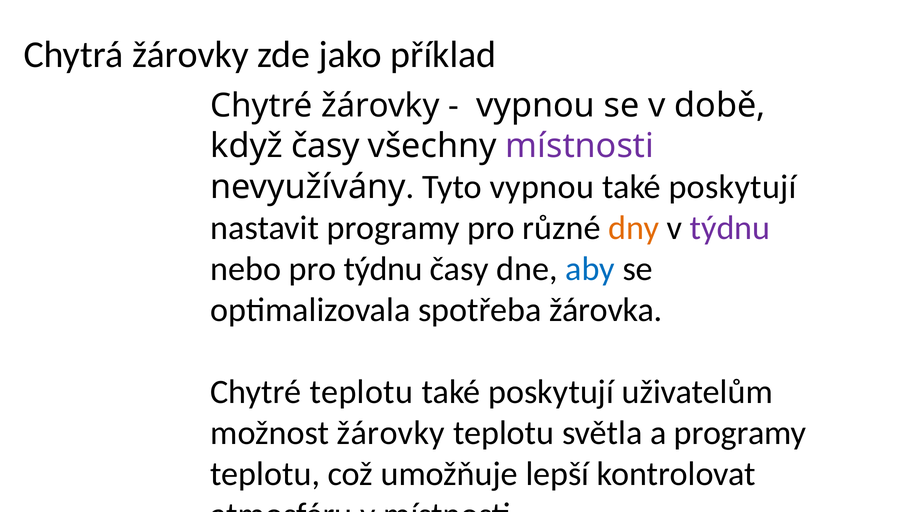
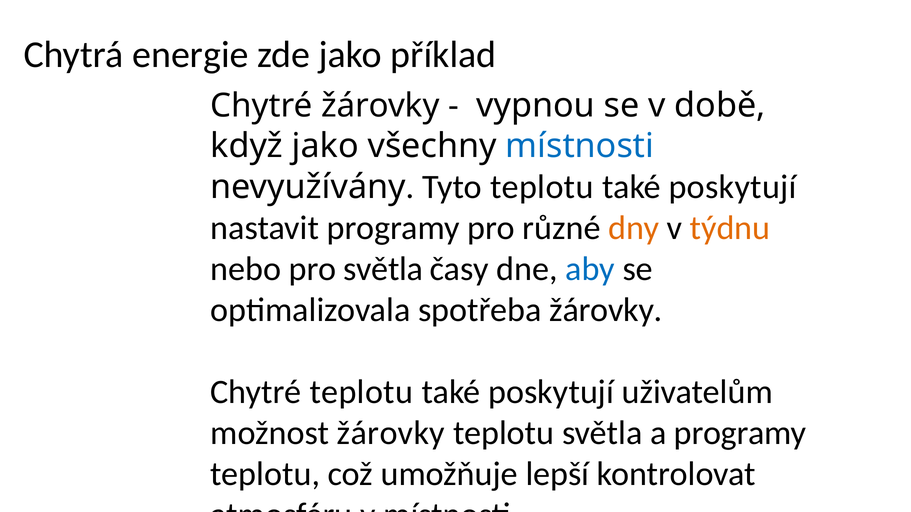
Chytrá žárovky: žárovky -> energie
když časy: časy -> jako
místnosti at (580, 146) colour: purple -> blue
Tyto vypnou: vypnou -> teplotu
týdnu at (730, 228) colour: purple -> orange
pro týdnu: týdnu -> světla
spotřeba žárovka: žárovka -> žárovky
